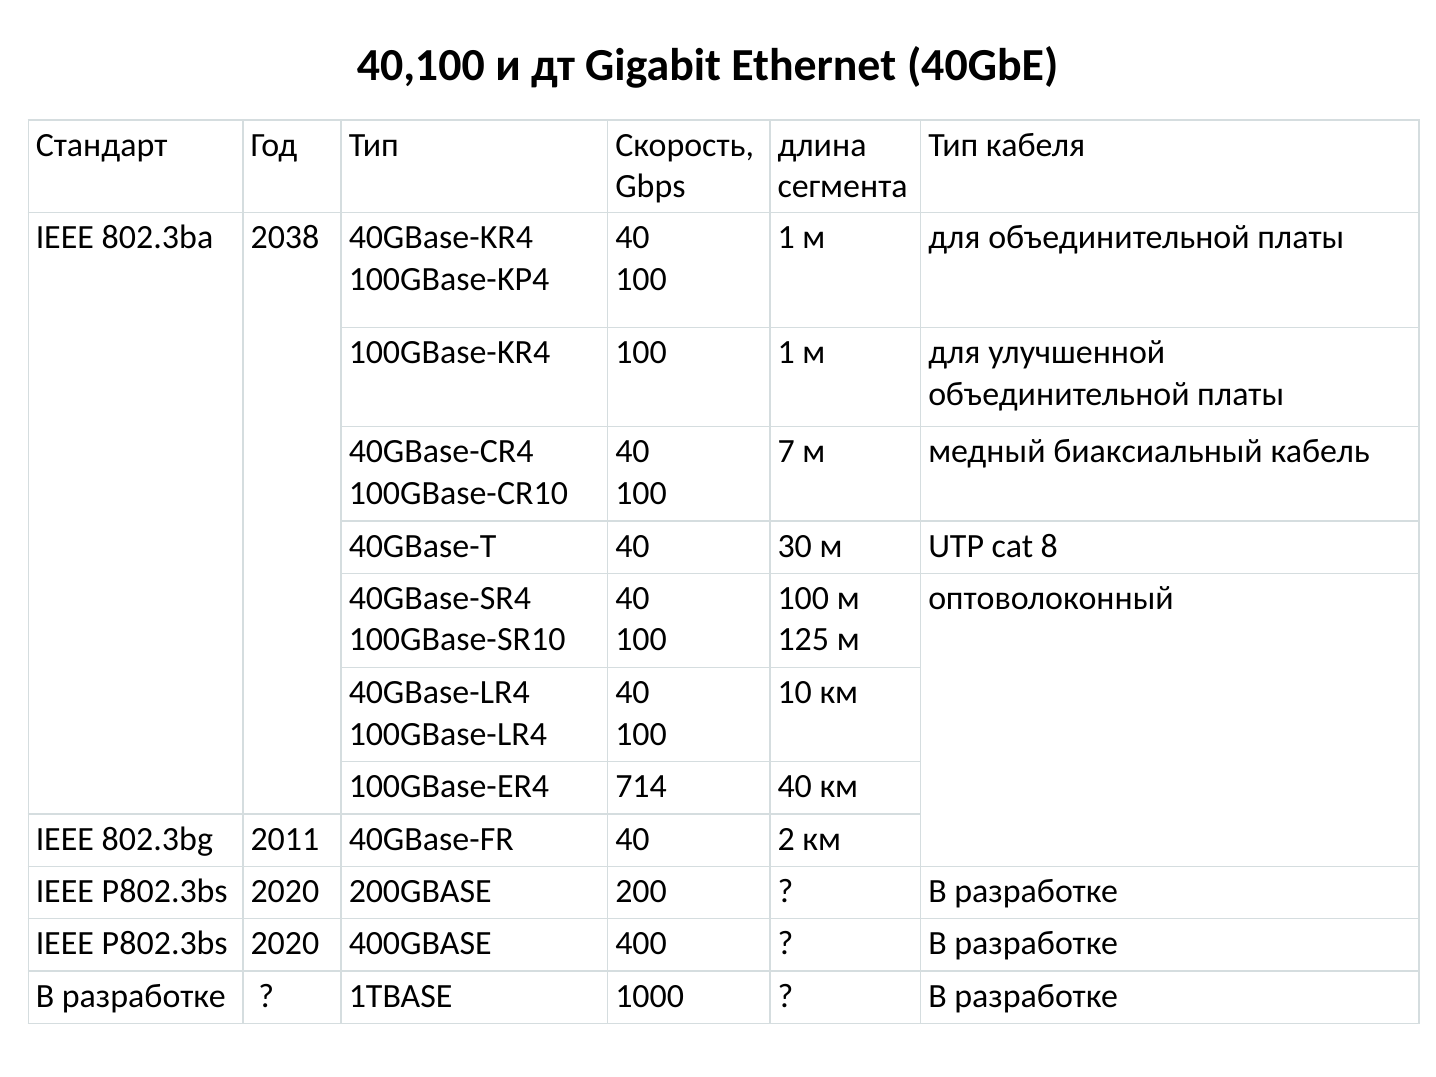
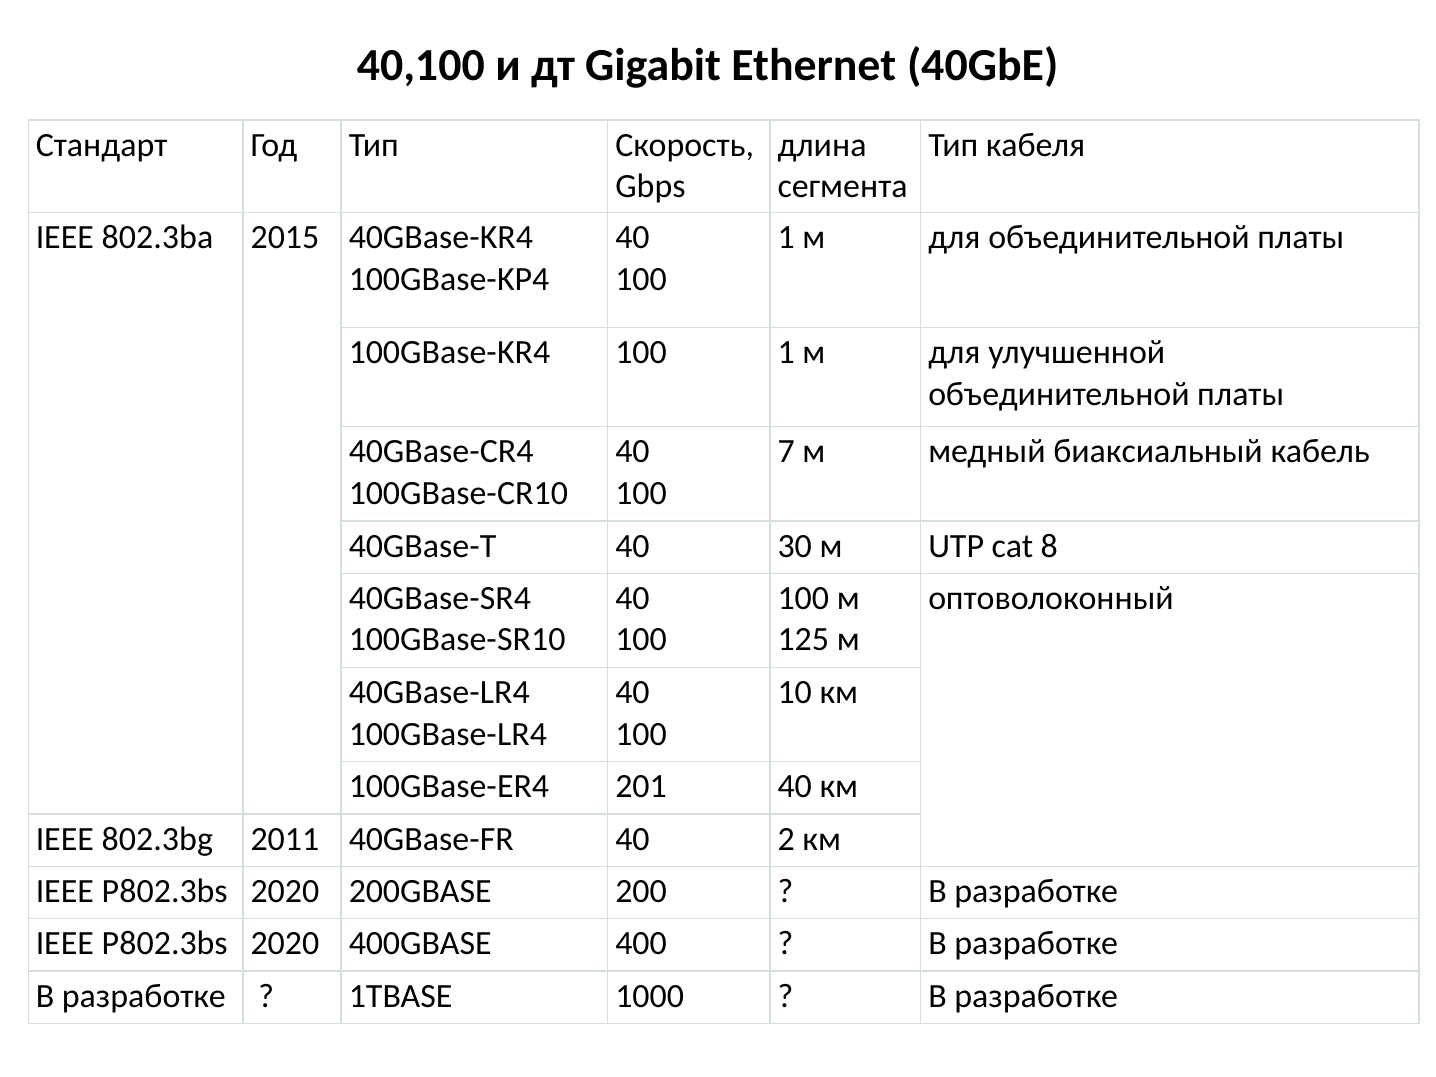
2038: 2038 -> 2015
714: 714 -> 201
